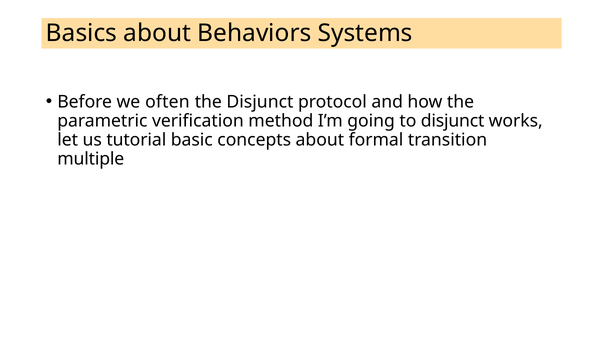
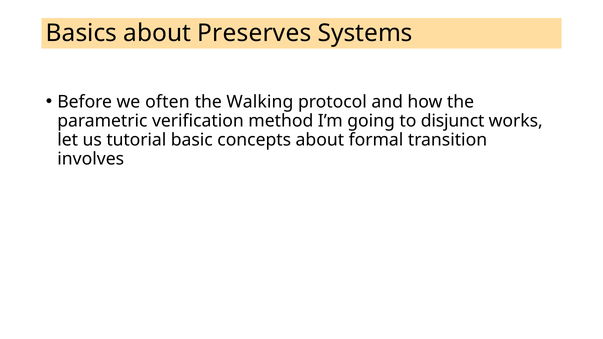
Behaviors: Behaviors -> Preserves
the Disjunct: Disjunct -> Walking
multiple: multiple -> involves
